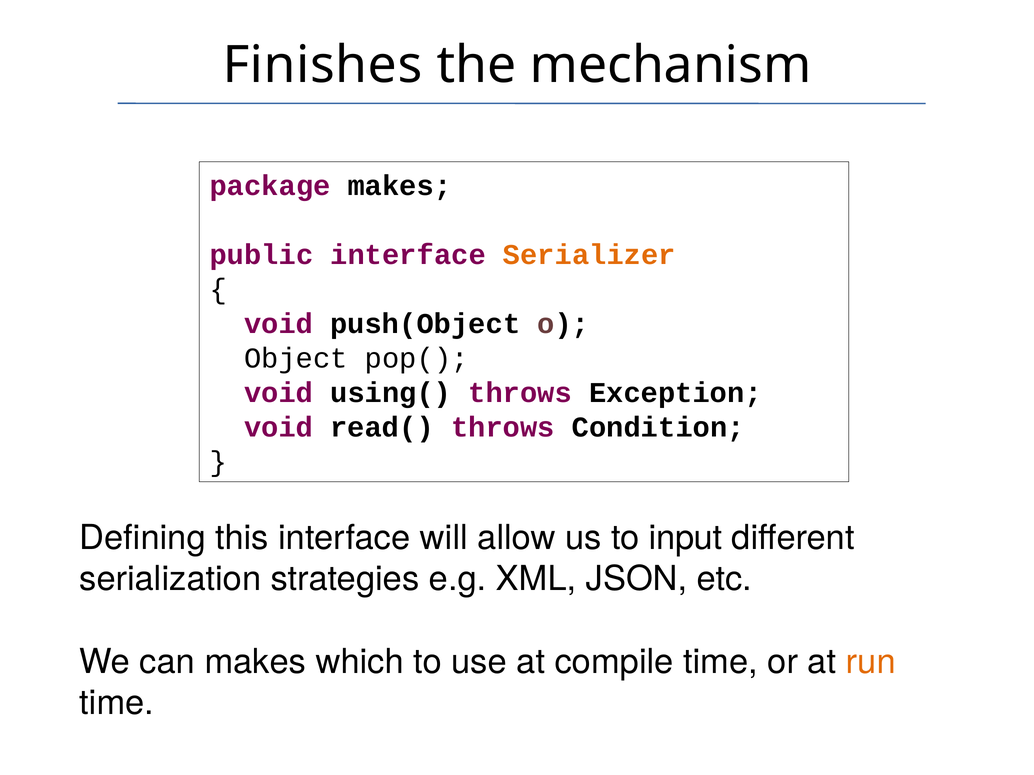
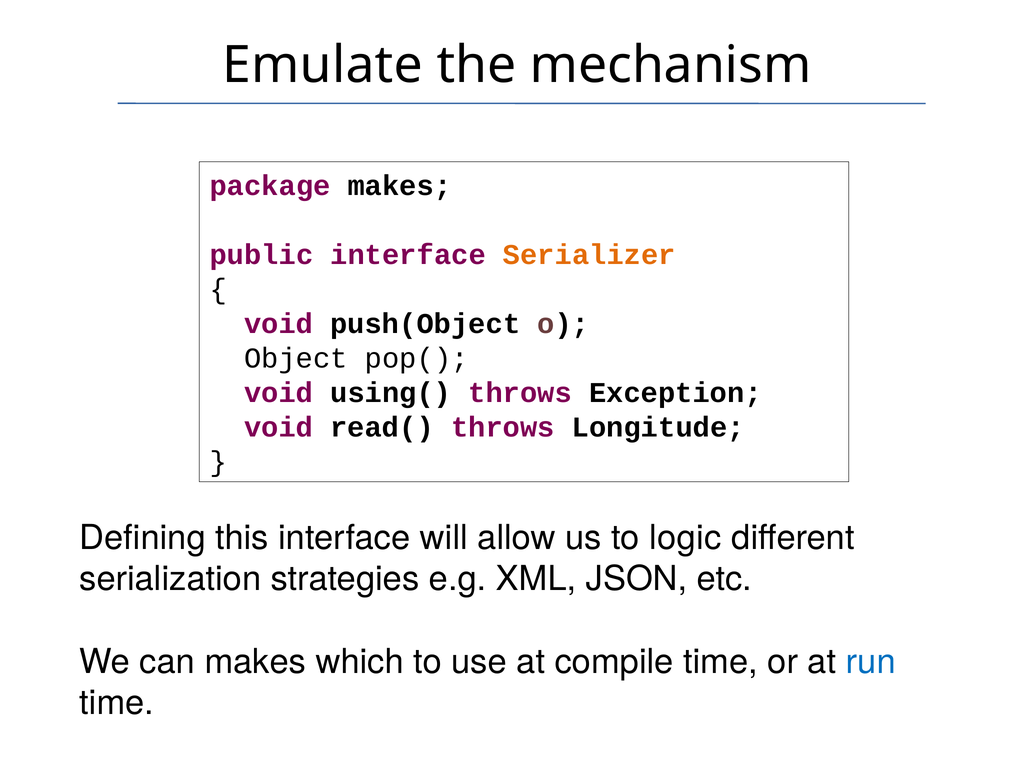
Finishes: Finishes -> Emulate
Condition: Condition -> Longitude
input: input -> logic
run colour: orange -> blue
